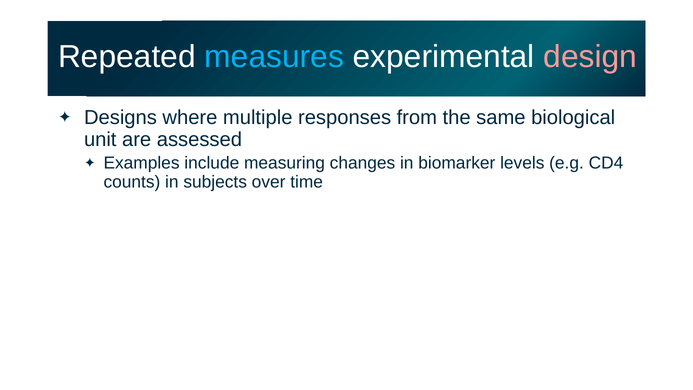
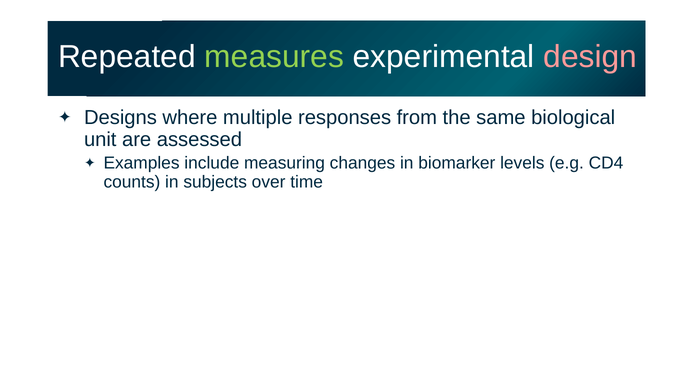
measures colour: light blue -> light green
